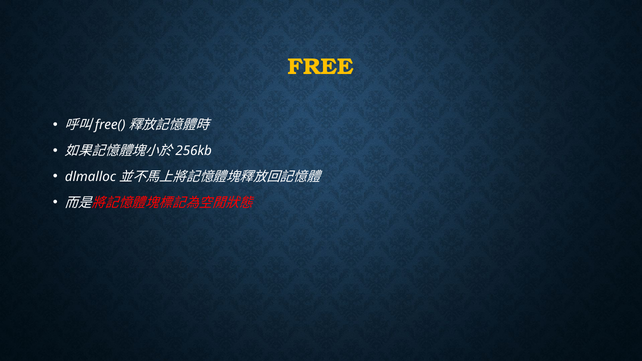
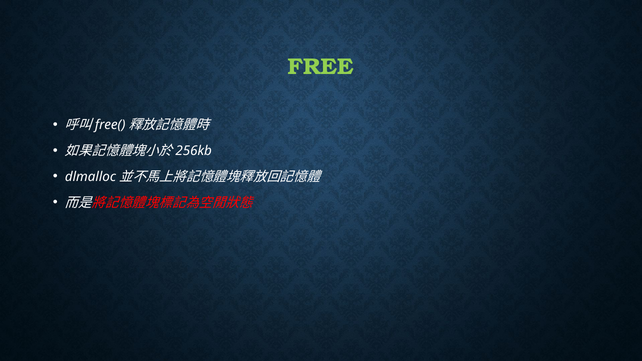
FREE colour: yellow -> light green
